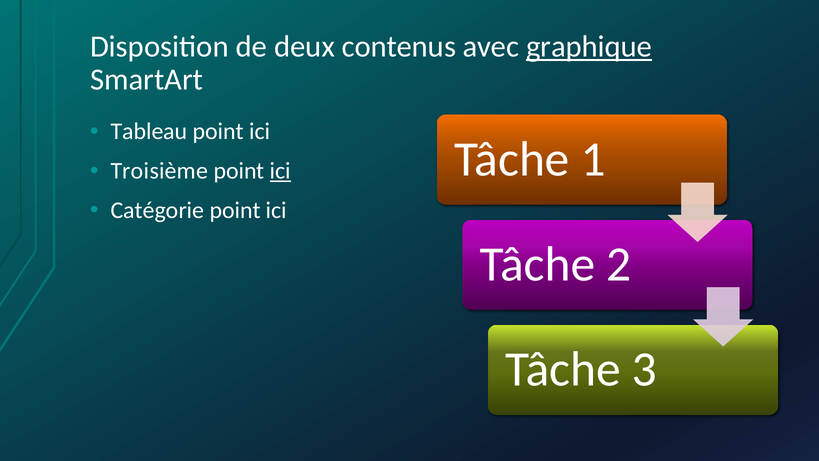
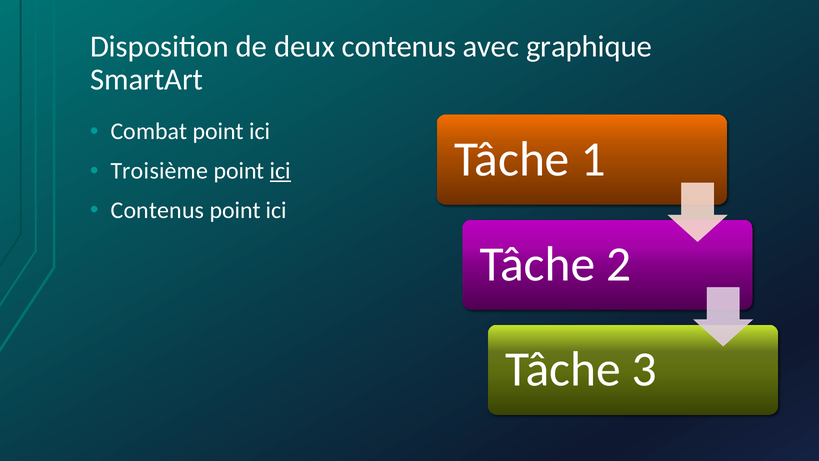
graphique underline: present -> none
Tableau: Tableau -> Combat
Catégorie at (157, 210): Catégorie -> Contenus
